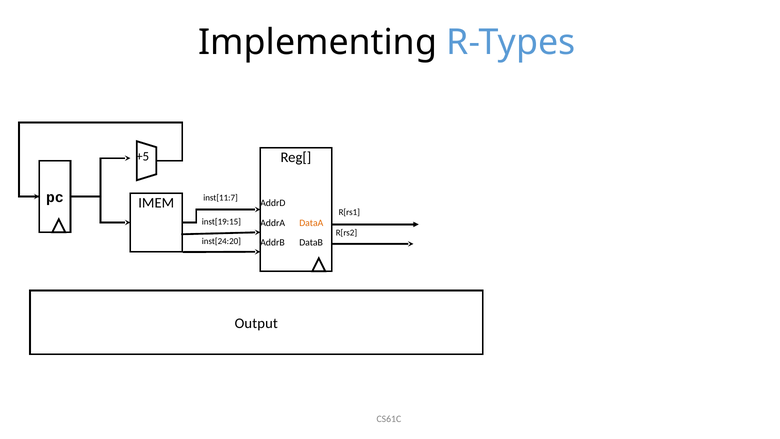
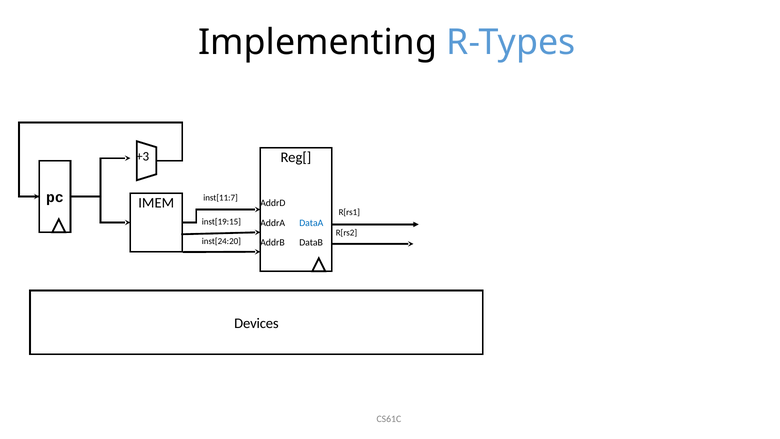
+5: +5 -> +3
DataA colour: orange -> blue
Output: Output -> Devices
